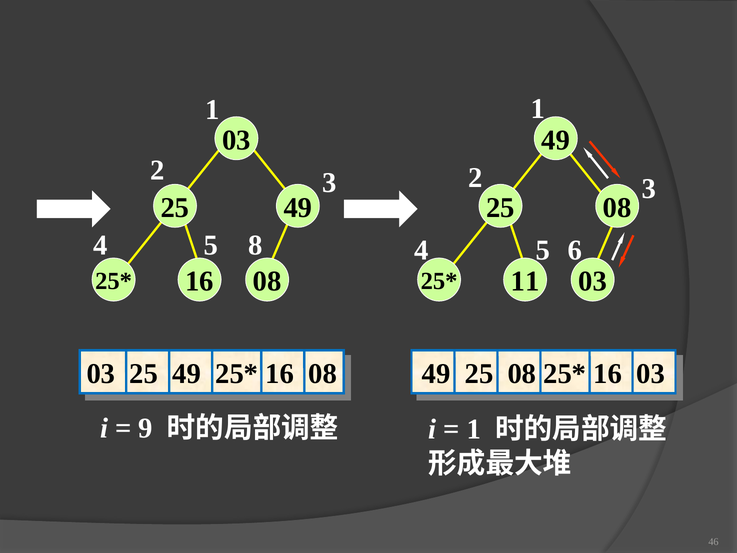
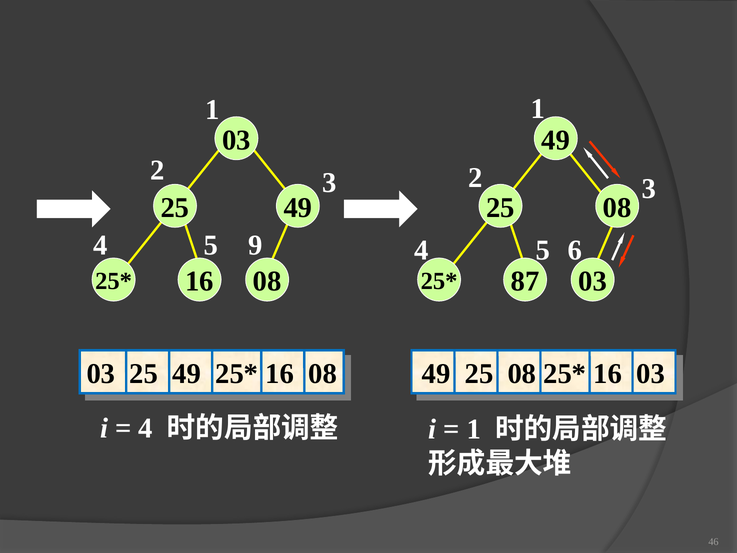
8: 8 -> 9
11: 11 -> 87
9 at (146, 428): 9 -> 4
